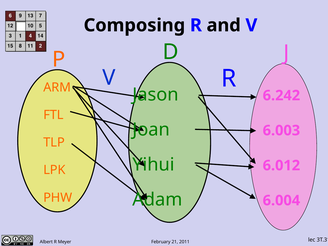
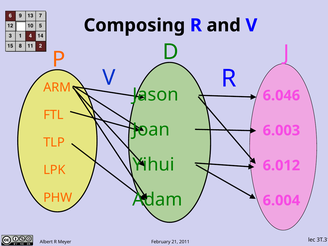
6.242: 6.242 -> 6.046
